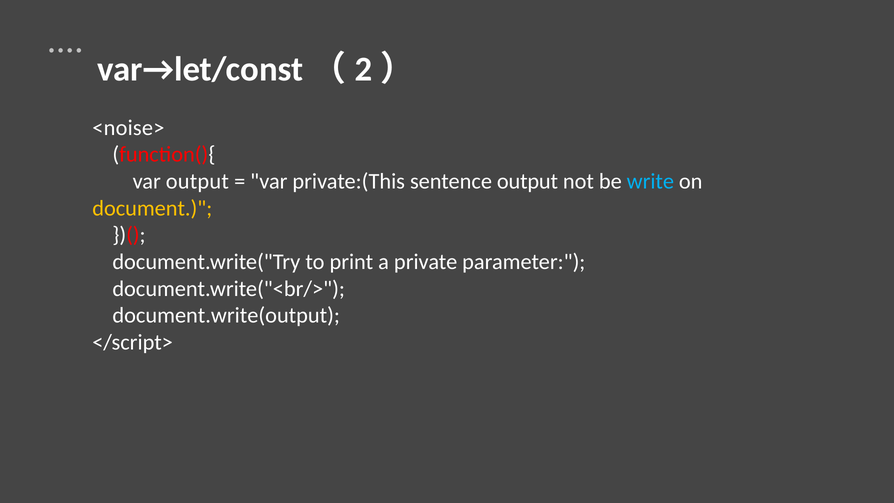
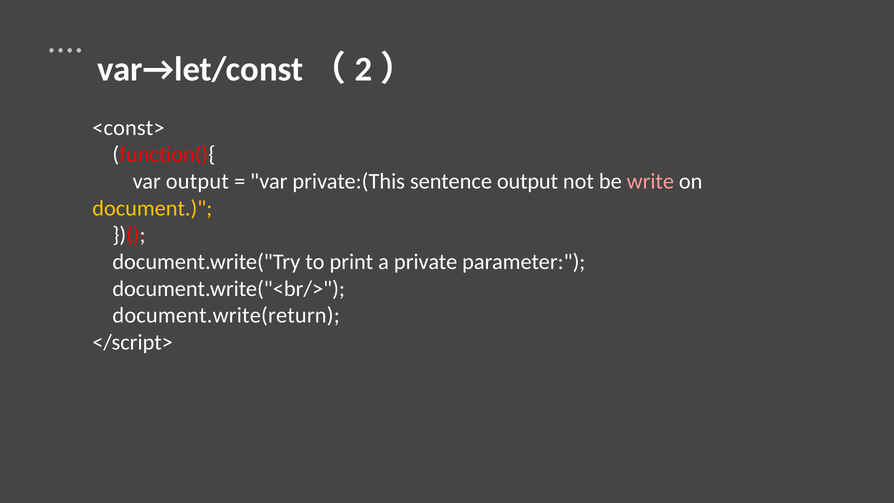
<noise>: <noise> -> <const>
write colour: light blue -> pink
document.write(output: document.write(output -> document.write(return
